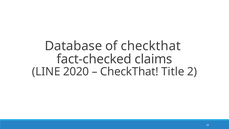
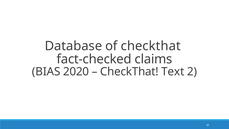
LINE: LINE -> BIAS
Title: Title -> Text
